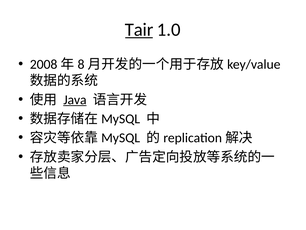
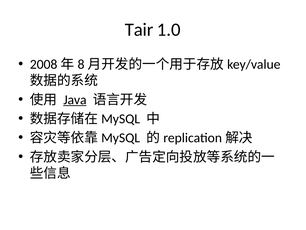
Tair underline: present -> none
